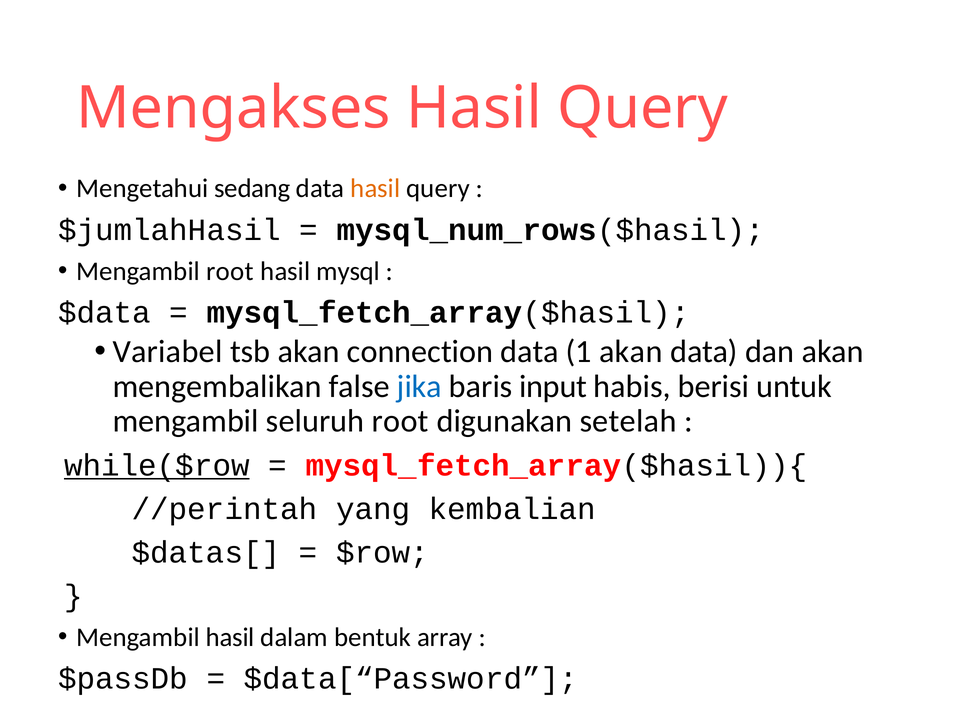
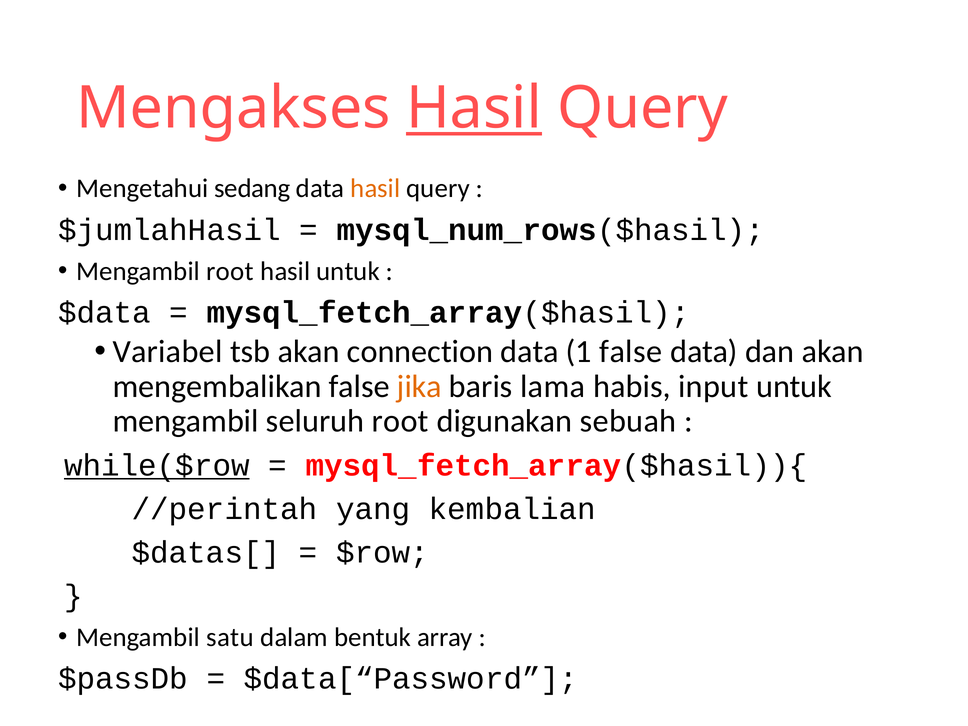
Hasil at (474, 108) underline: none -> present
hasil mysql: mysql -> untuk
1 akan: akan -> false
jika colour: blue -> orange
input: input -> lama
berisi: berisi -> input
setelah: setelah -> sebuah
Mengambil hasil: hasil -> satu
